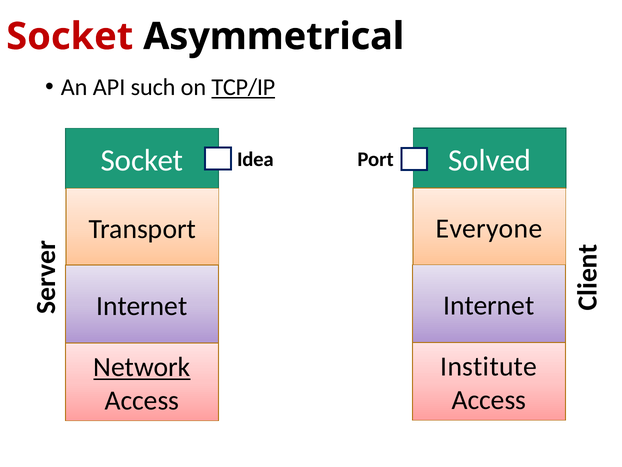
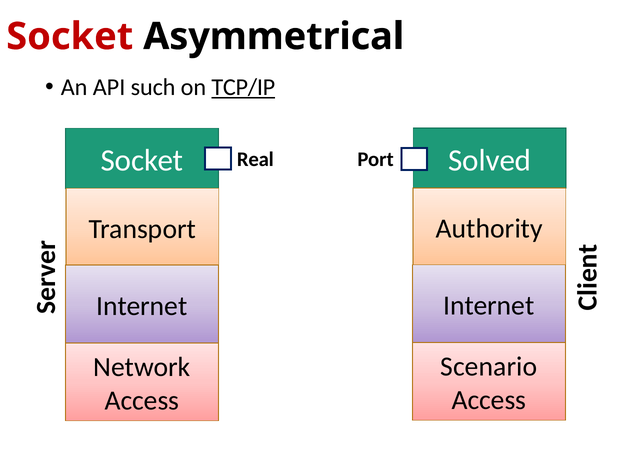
Idea: Idea -> Real
Everyone: Everyone -> Authority
Institute: Institute -> Scenario
Network underline: present -> none
